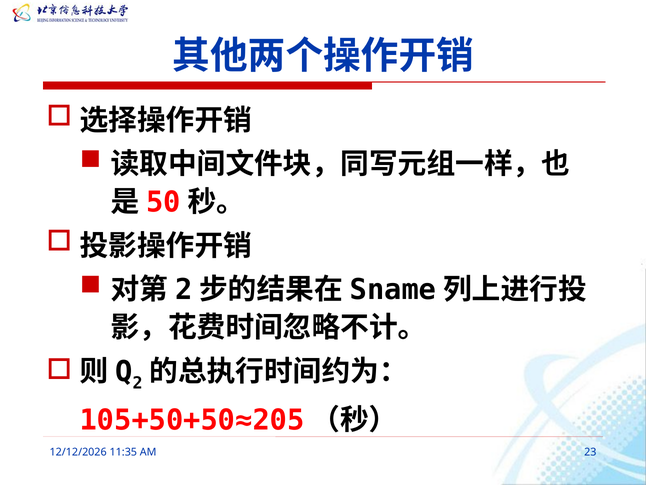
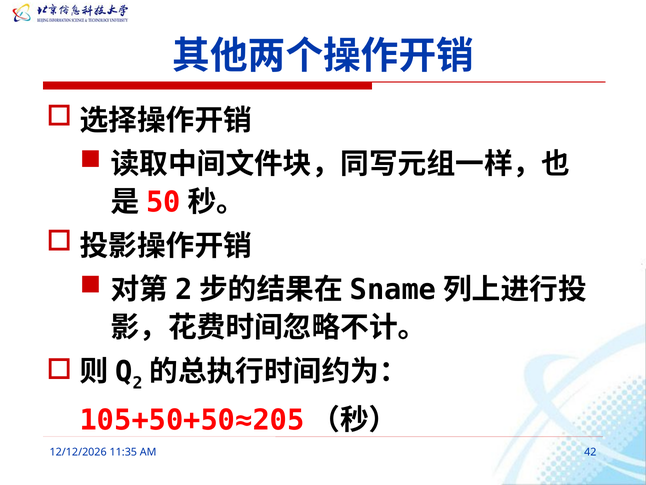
23: 23 -> 42
